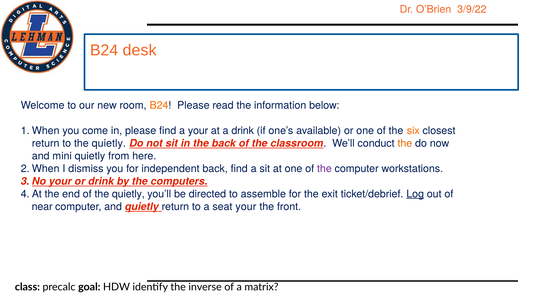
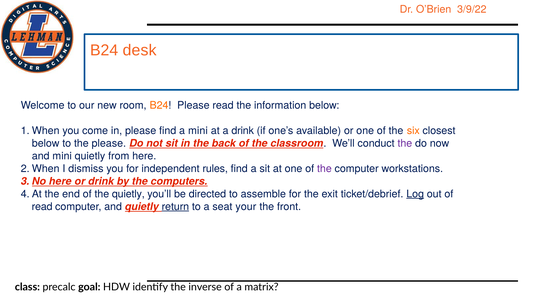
a your: your -> mini
return at (46, 143): return -> below
to the quietly: quietly -> please
the at (405, 143) colour: orange -> purple
independent back: back -> rules
your at (60, 182): your -> here
near at (42, 207): near -> read
return at (175, 207) underline: none -> present
